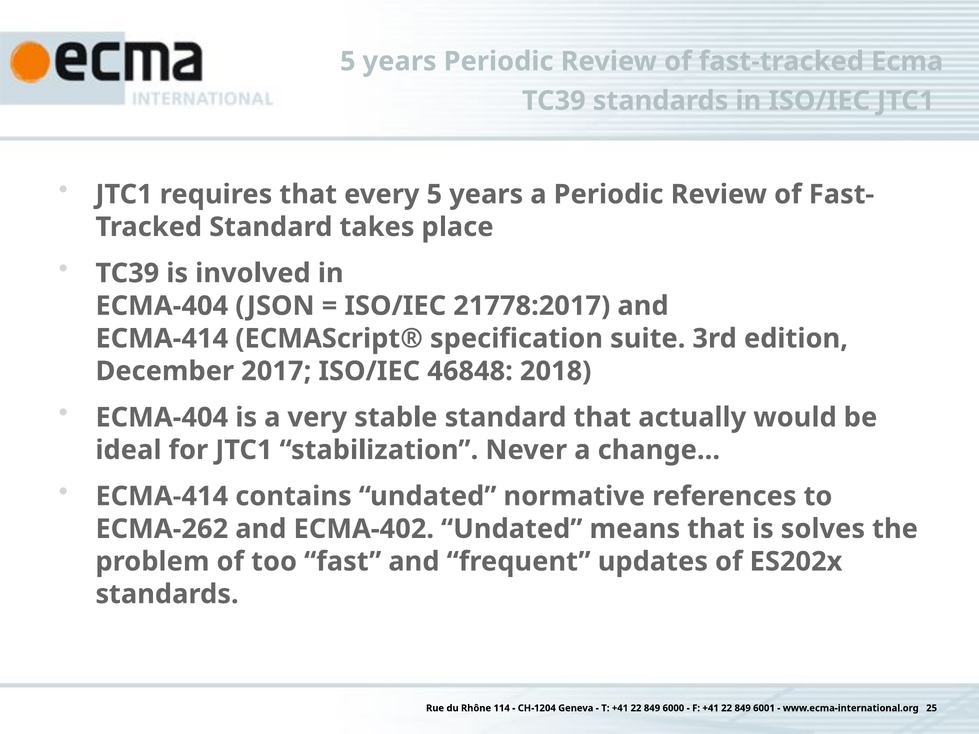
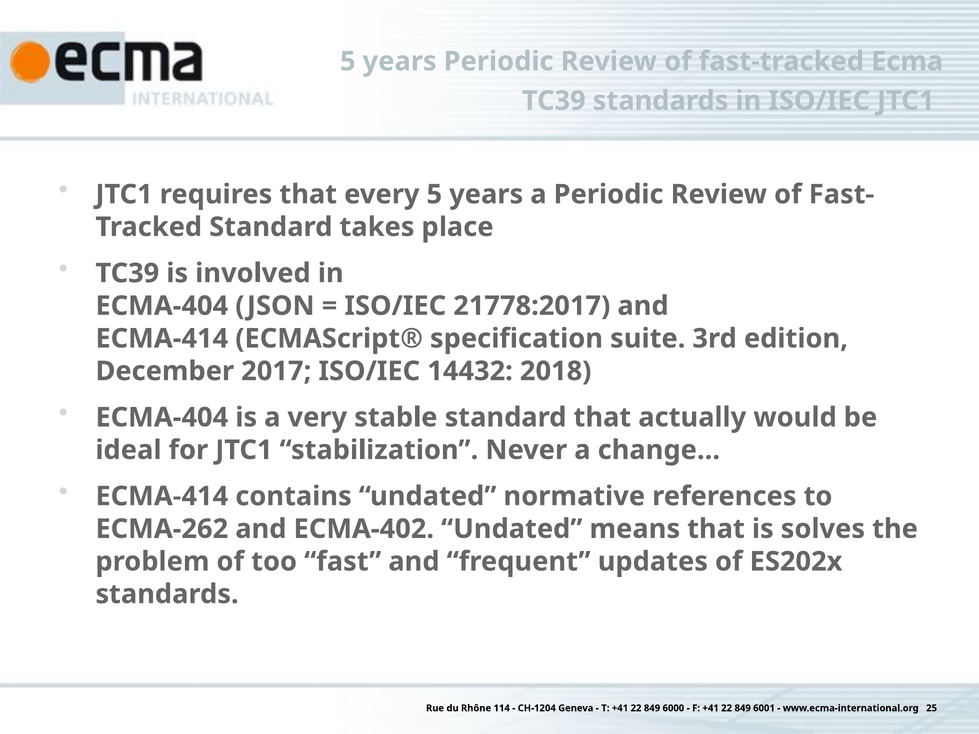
46848: 46848 -> 14432
